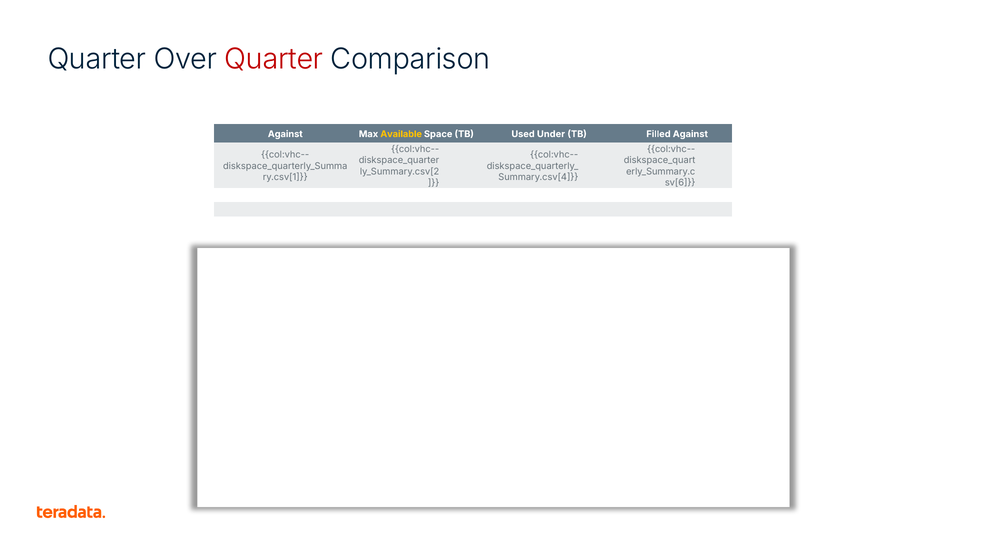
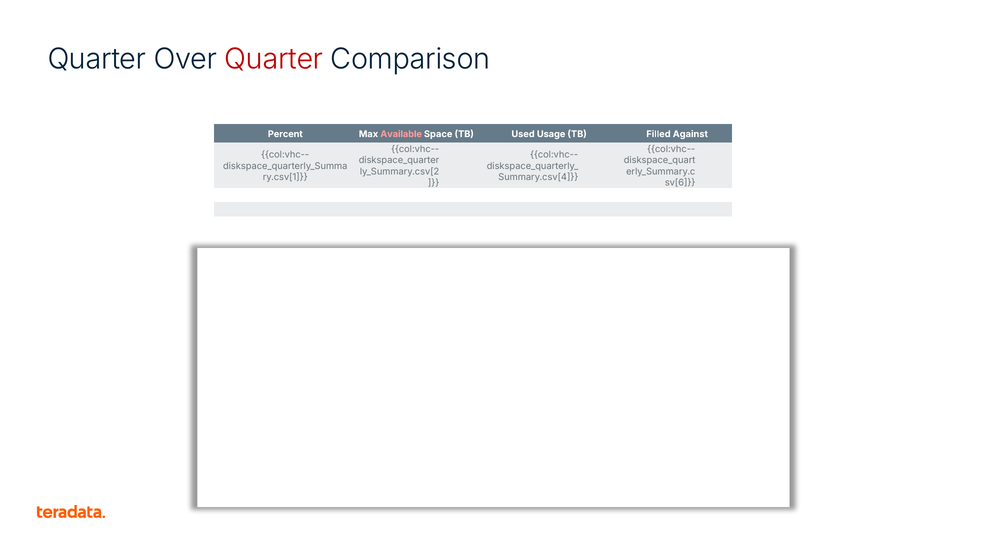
Against at (285, 134): Against -> Percent
Available colour: yellow -> pink
Under: Under -> Usage
